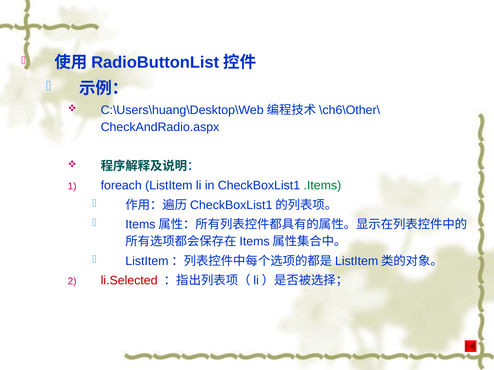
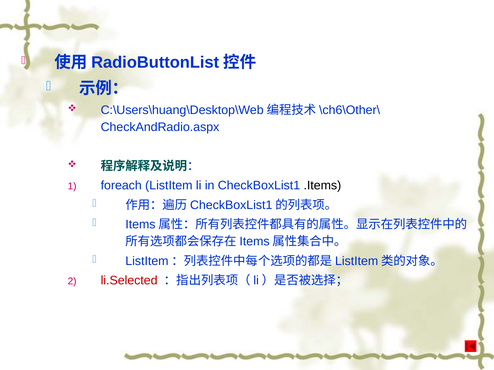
.Items colour: green -> black
